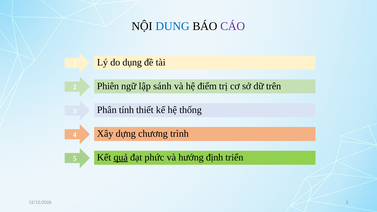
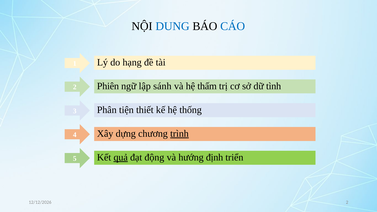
CÁO colour: purple -> blue
dụng: dụng -> hạng
điểm: điểm -> thấm
trên: trên -> tình
tính: tính -> tiện
trình underline: none -> present
phức: phức -> động
